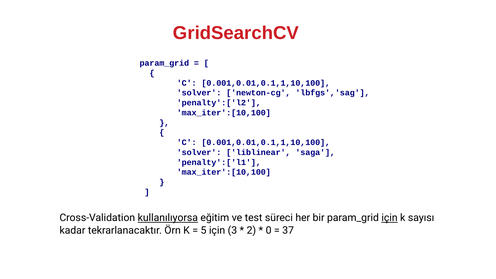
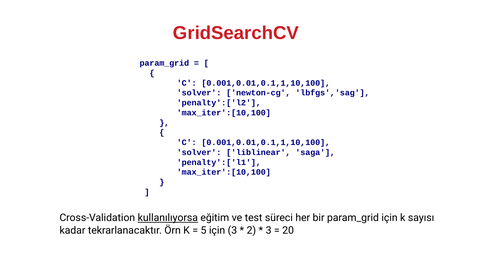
için at (390, 218) underline: present -> none
0 at (269, 230): 0 -> 3
37: 37 -> 20
